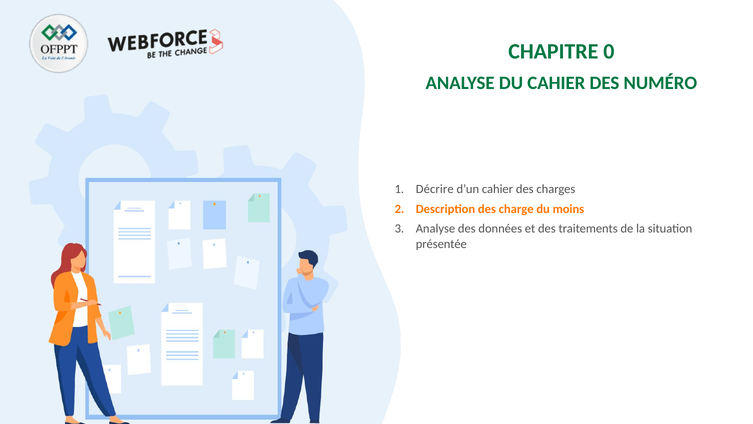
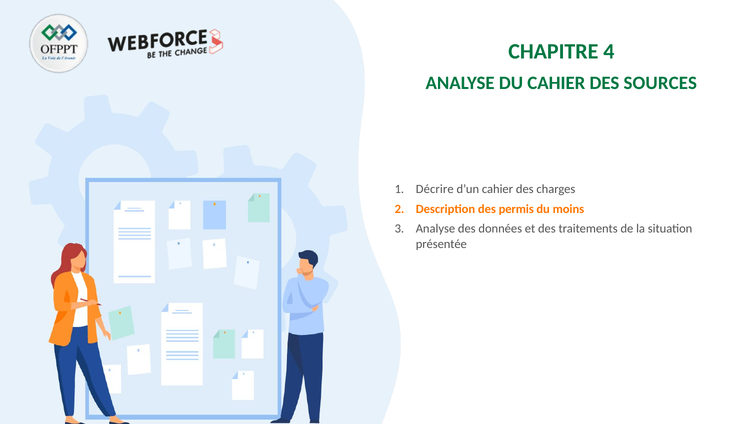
0: 0 -> 4
NUMÉRO: NUMÉRO -> SOURCES
charge: charge -> permis
